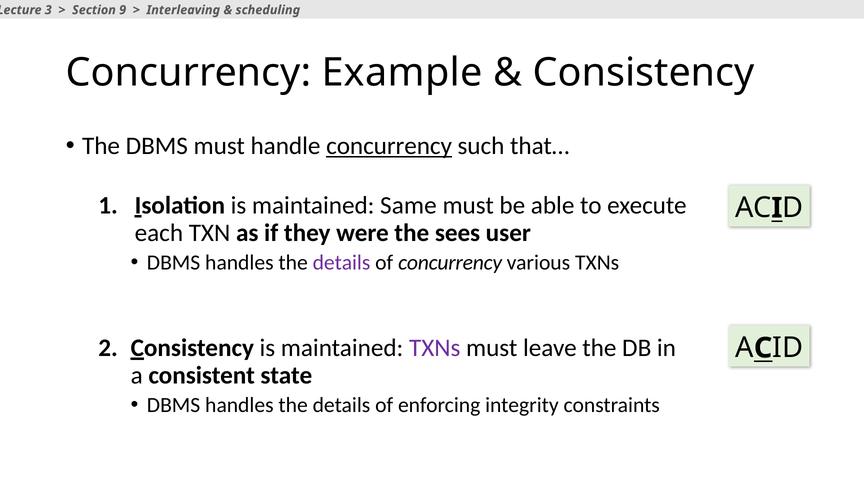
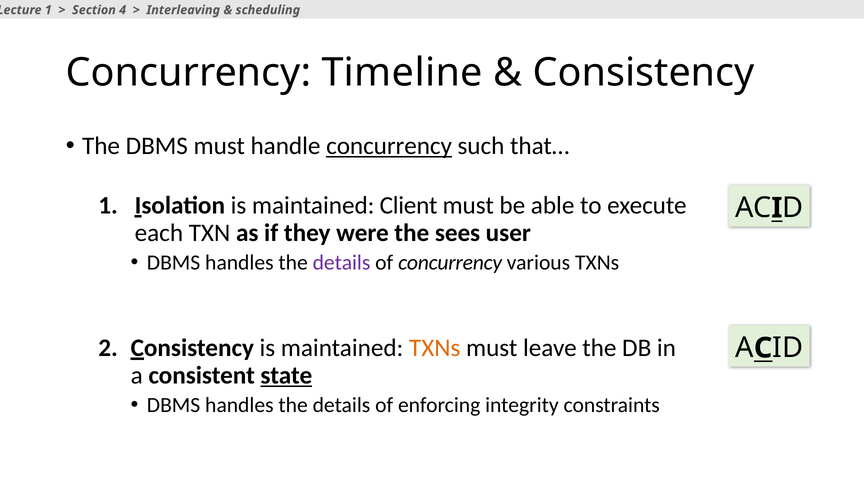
3 at (48, 10): 3 -> 1
9: 9 -> 4
Example: Example -> Timeline
Same: Same -> Client
TXNs at (435, 348) colour: purple -> orange
state underline: none -> present
